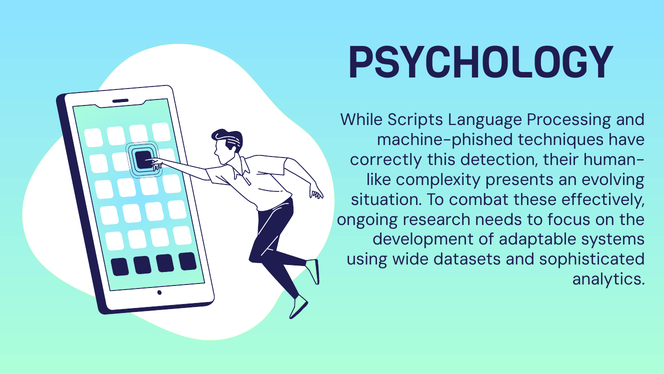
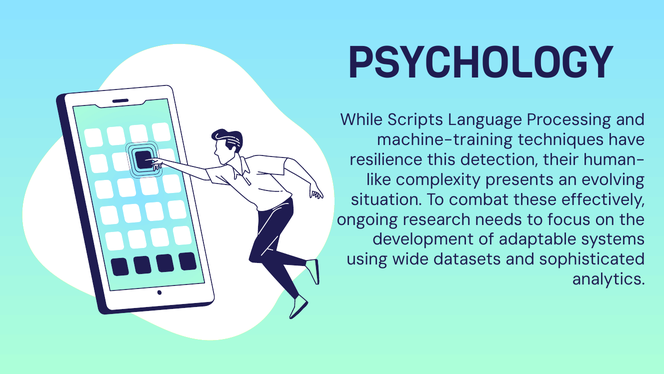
machine-phished: machine-phished -> machine-training
correctly: correctly -> resilience
